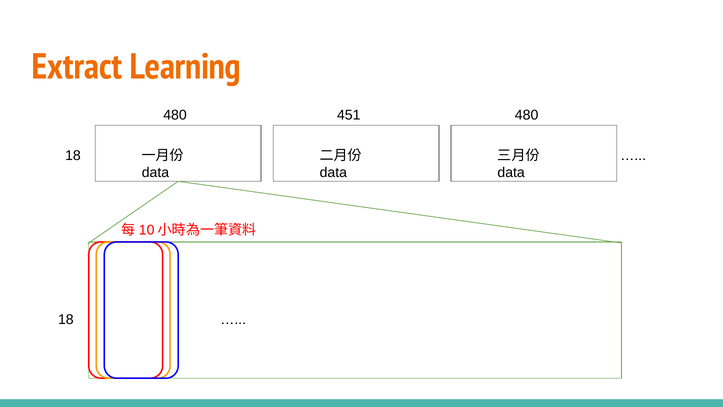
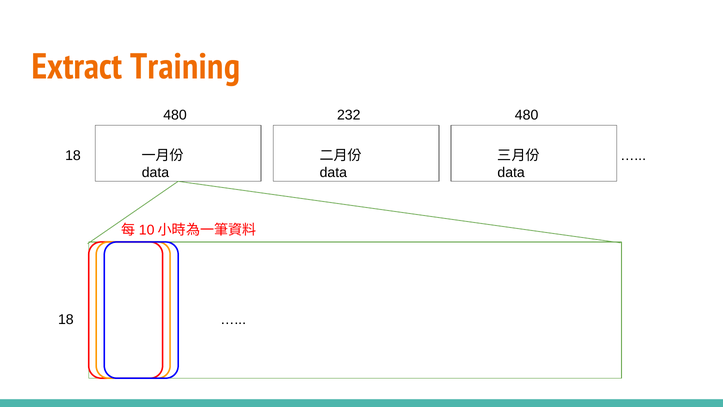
Learning: Learning -> Training
451: 451 -> 232
